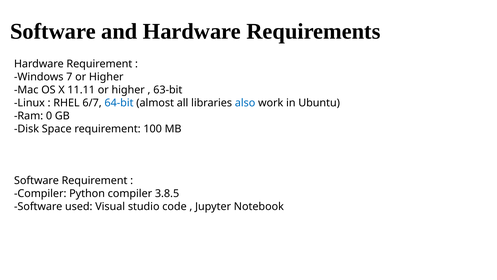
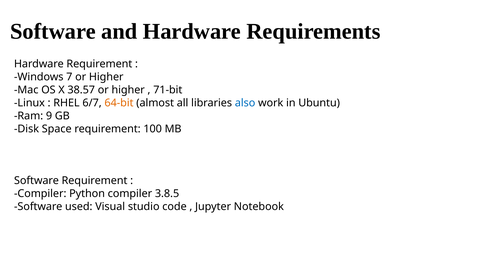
11.11: 11.11 -> 38.57
63-bit: 63-bit -> 71-bit
64-bit colour: blue -> orange
0: 0 -> 9
